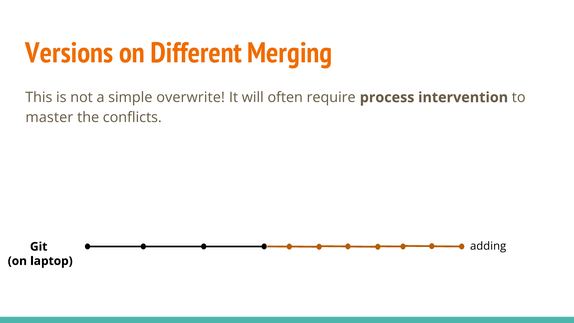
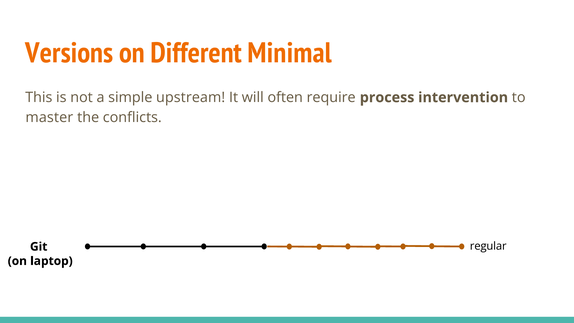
Merging: Merging -> Minimal
overwrite: overwrite -> upstream
adding: adding -> regular
